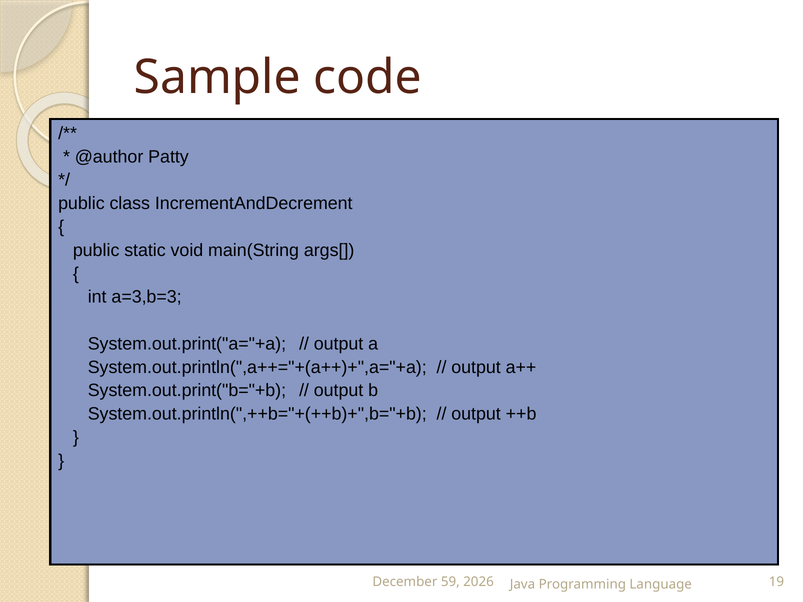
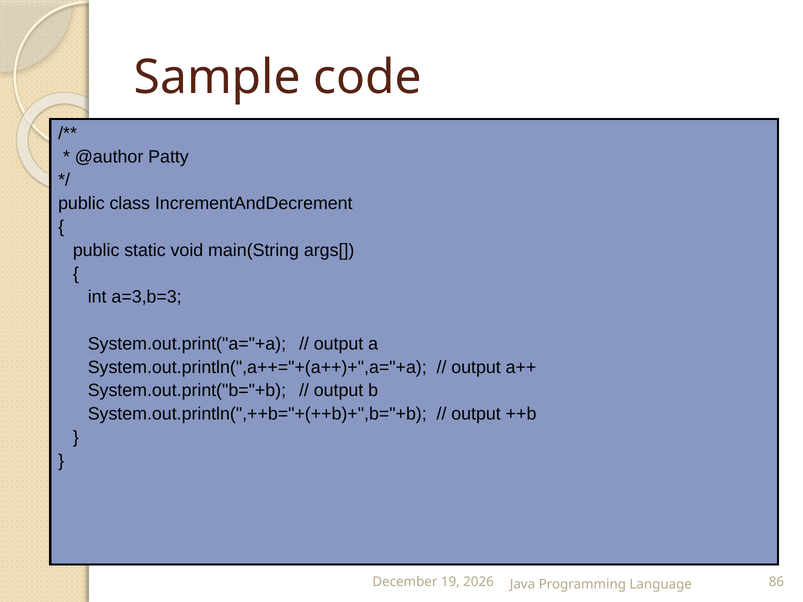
59: 59 -> 19
19: 19 -> 86
